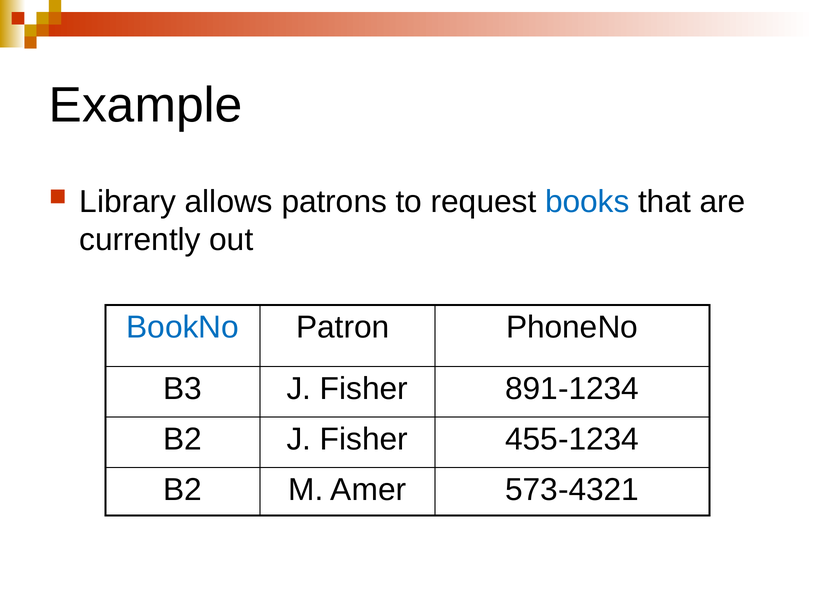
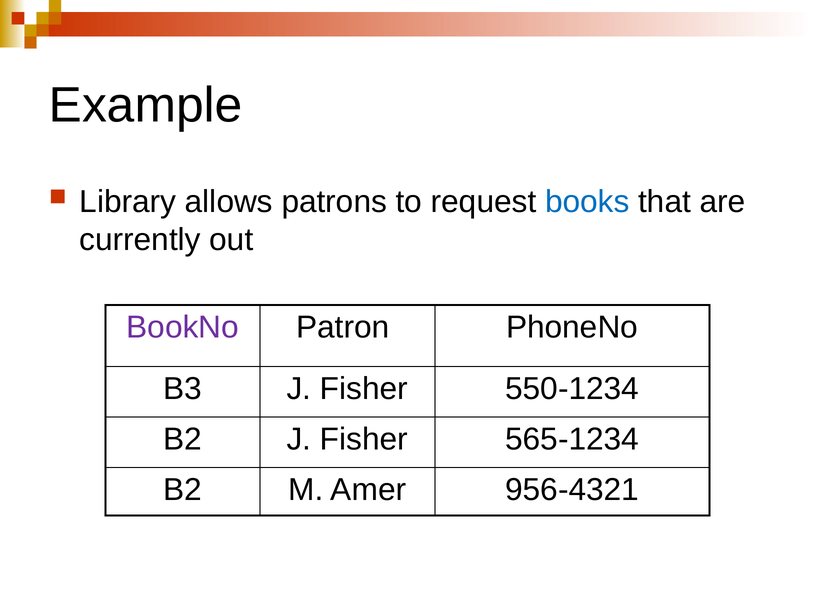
BookNo colour: blue -> purple
891-1234: 891-1234 -> 550-1234
455-1234: 455-1234 -> 565-1234
573-4321: 573-4321 -> 956-4321
